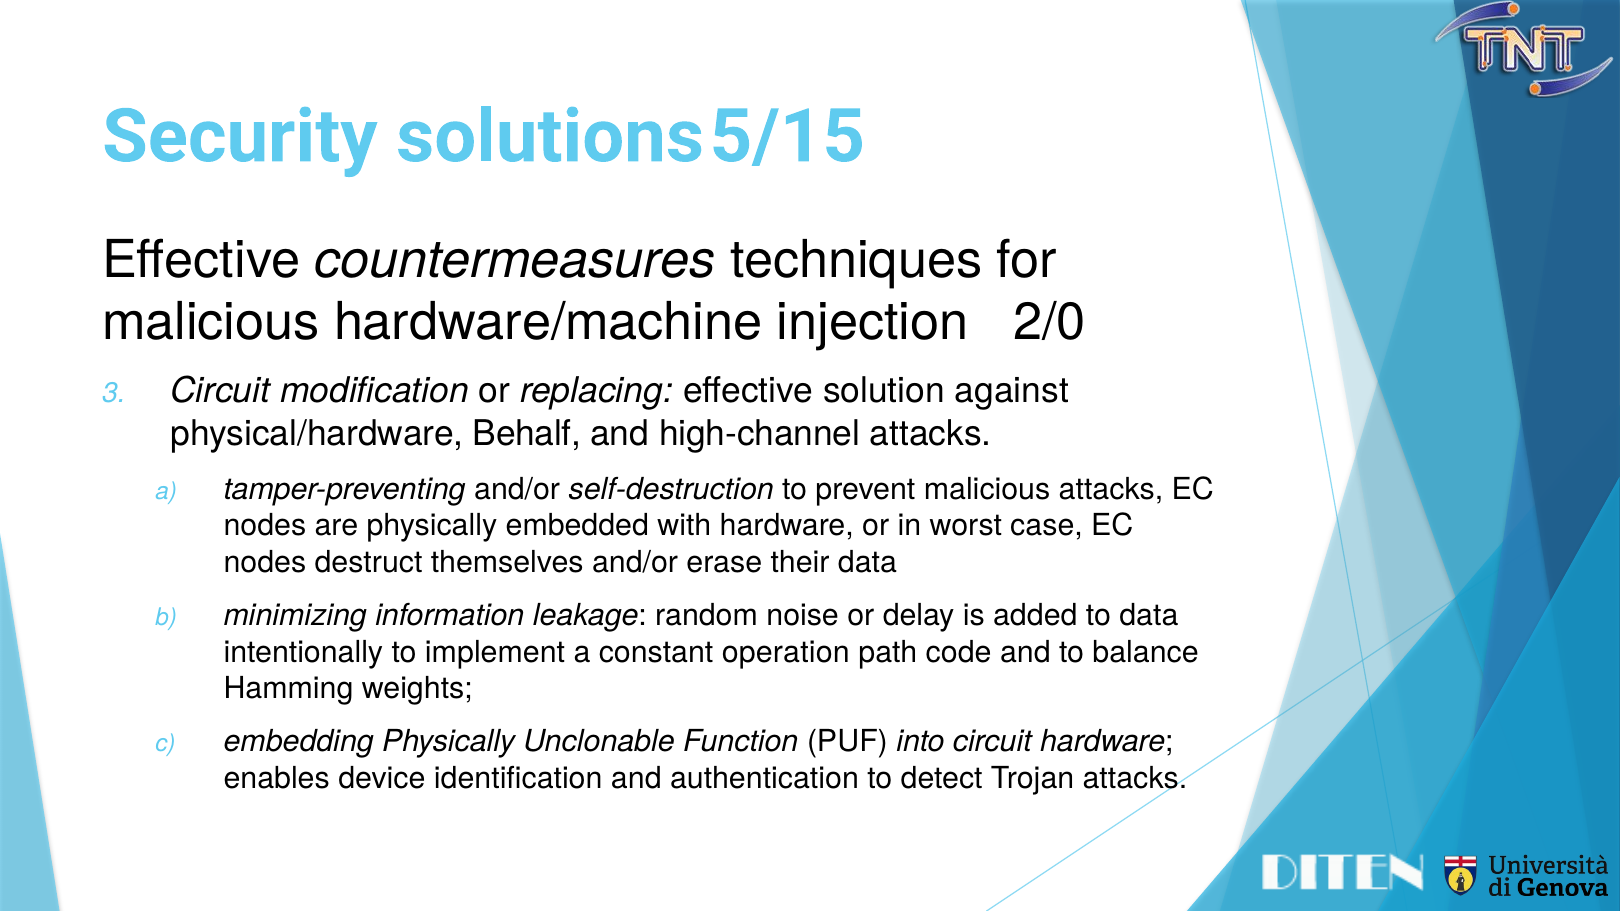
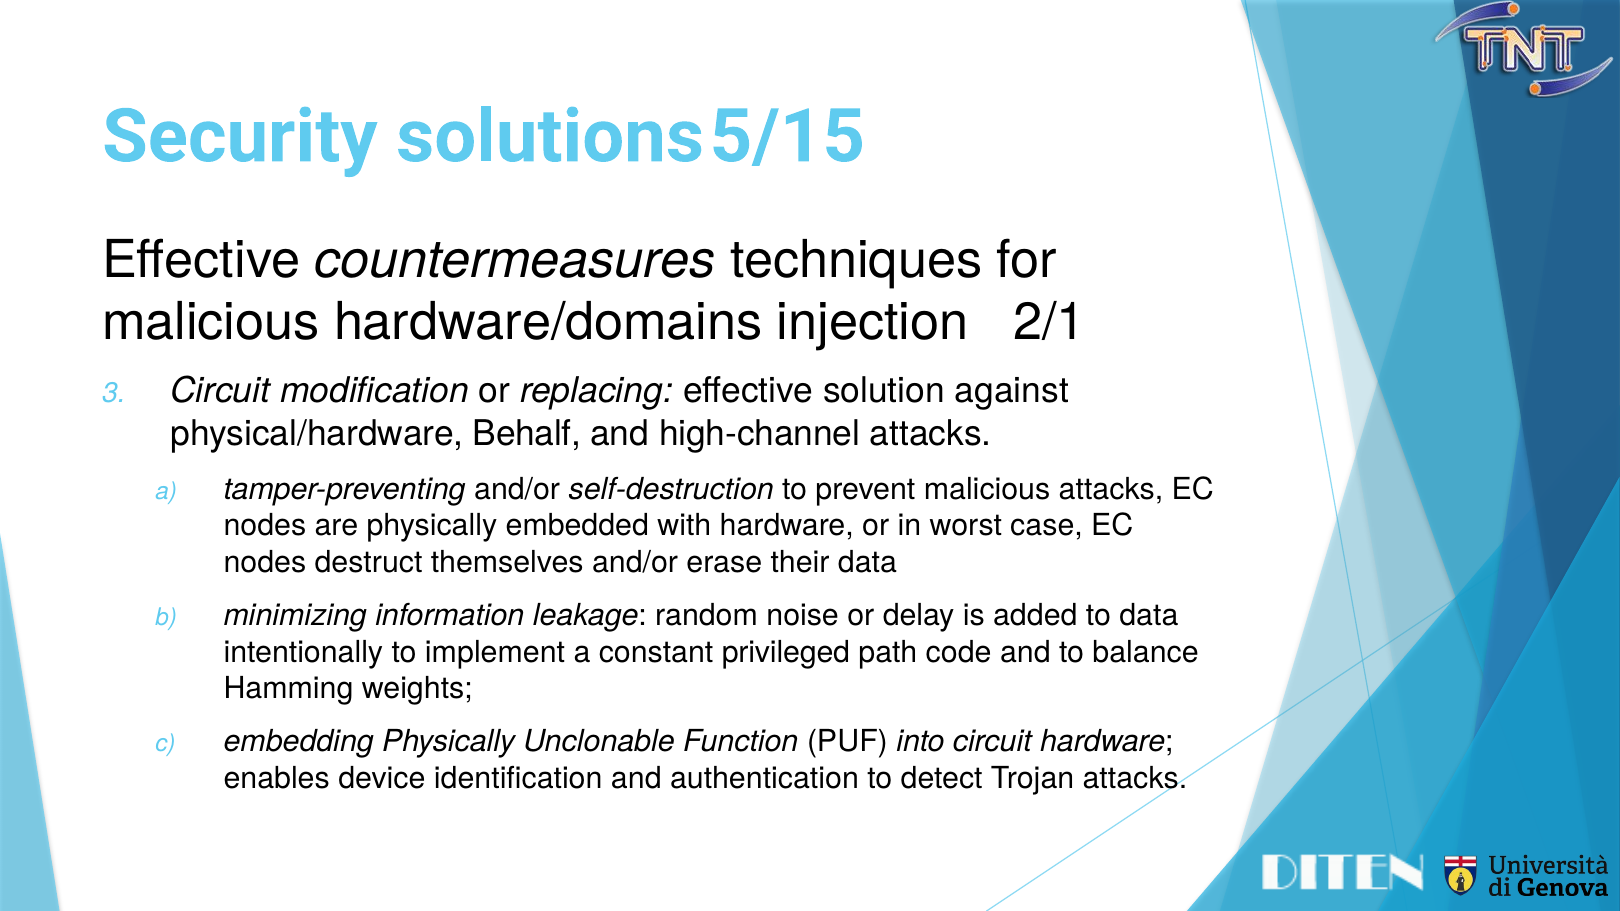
hardware/machine: hardware/machine -> hardware/domains
2/0: 2/0 -> 2/1
operation: operation -> privileged
